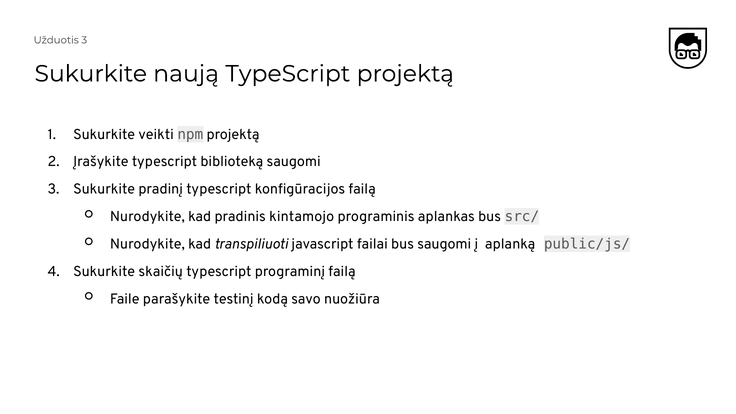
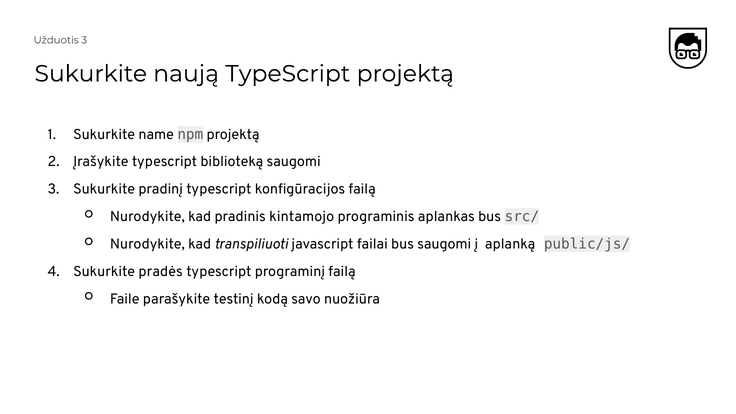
veikti: veikti -> name
skaičių: skaičių -> pradės
